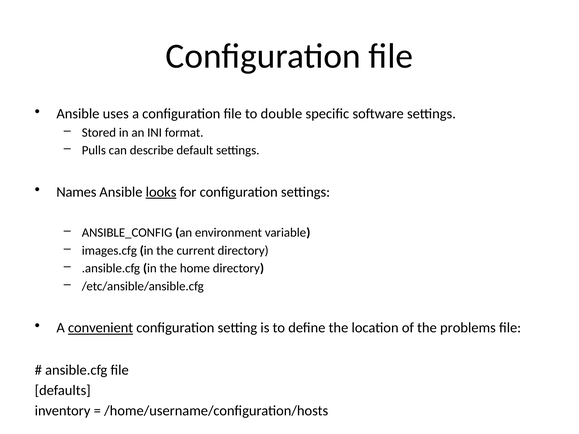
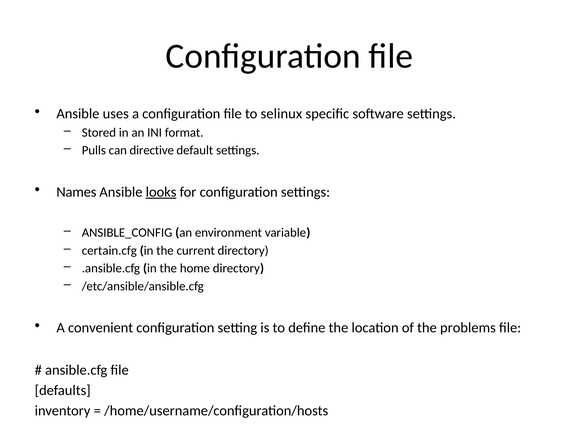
double: double -> selinux
describe: describe -> directive
images.cfg: images.cfg -> certain.cfg
convenient underline: present -> none
